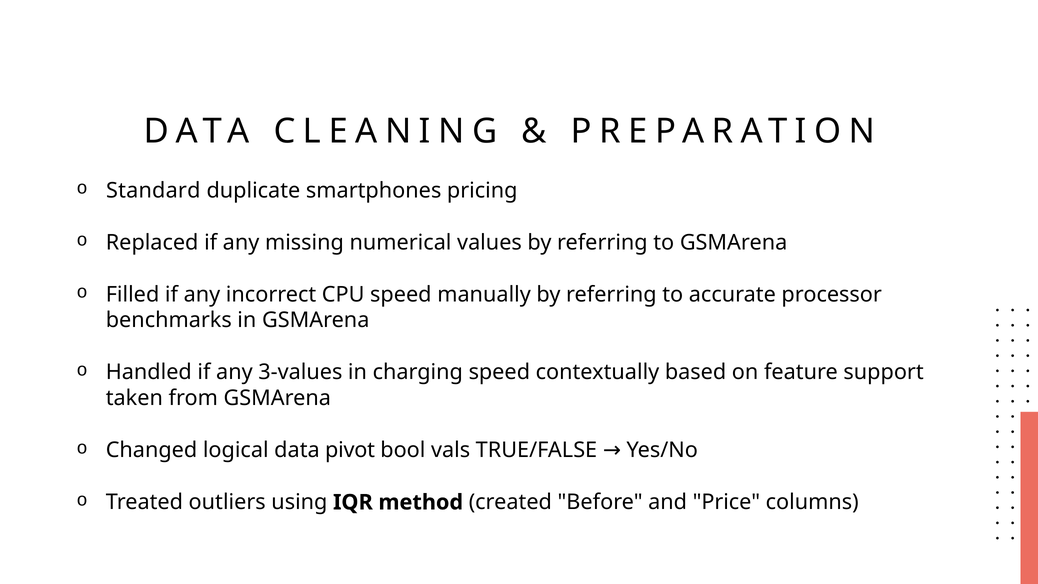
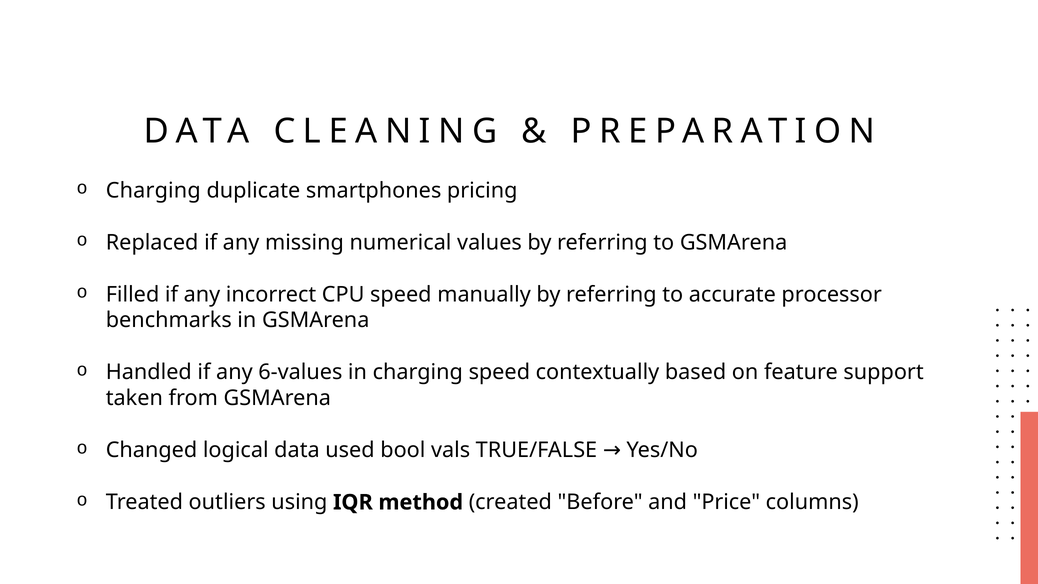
Standard at (153, 190): Standard -> Charging
3-values: 3-values -> 6-values
pivot: pivot -> used
